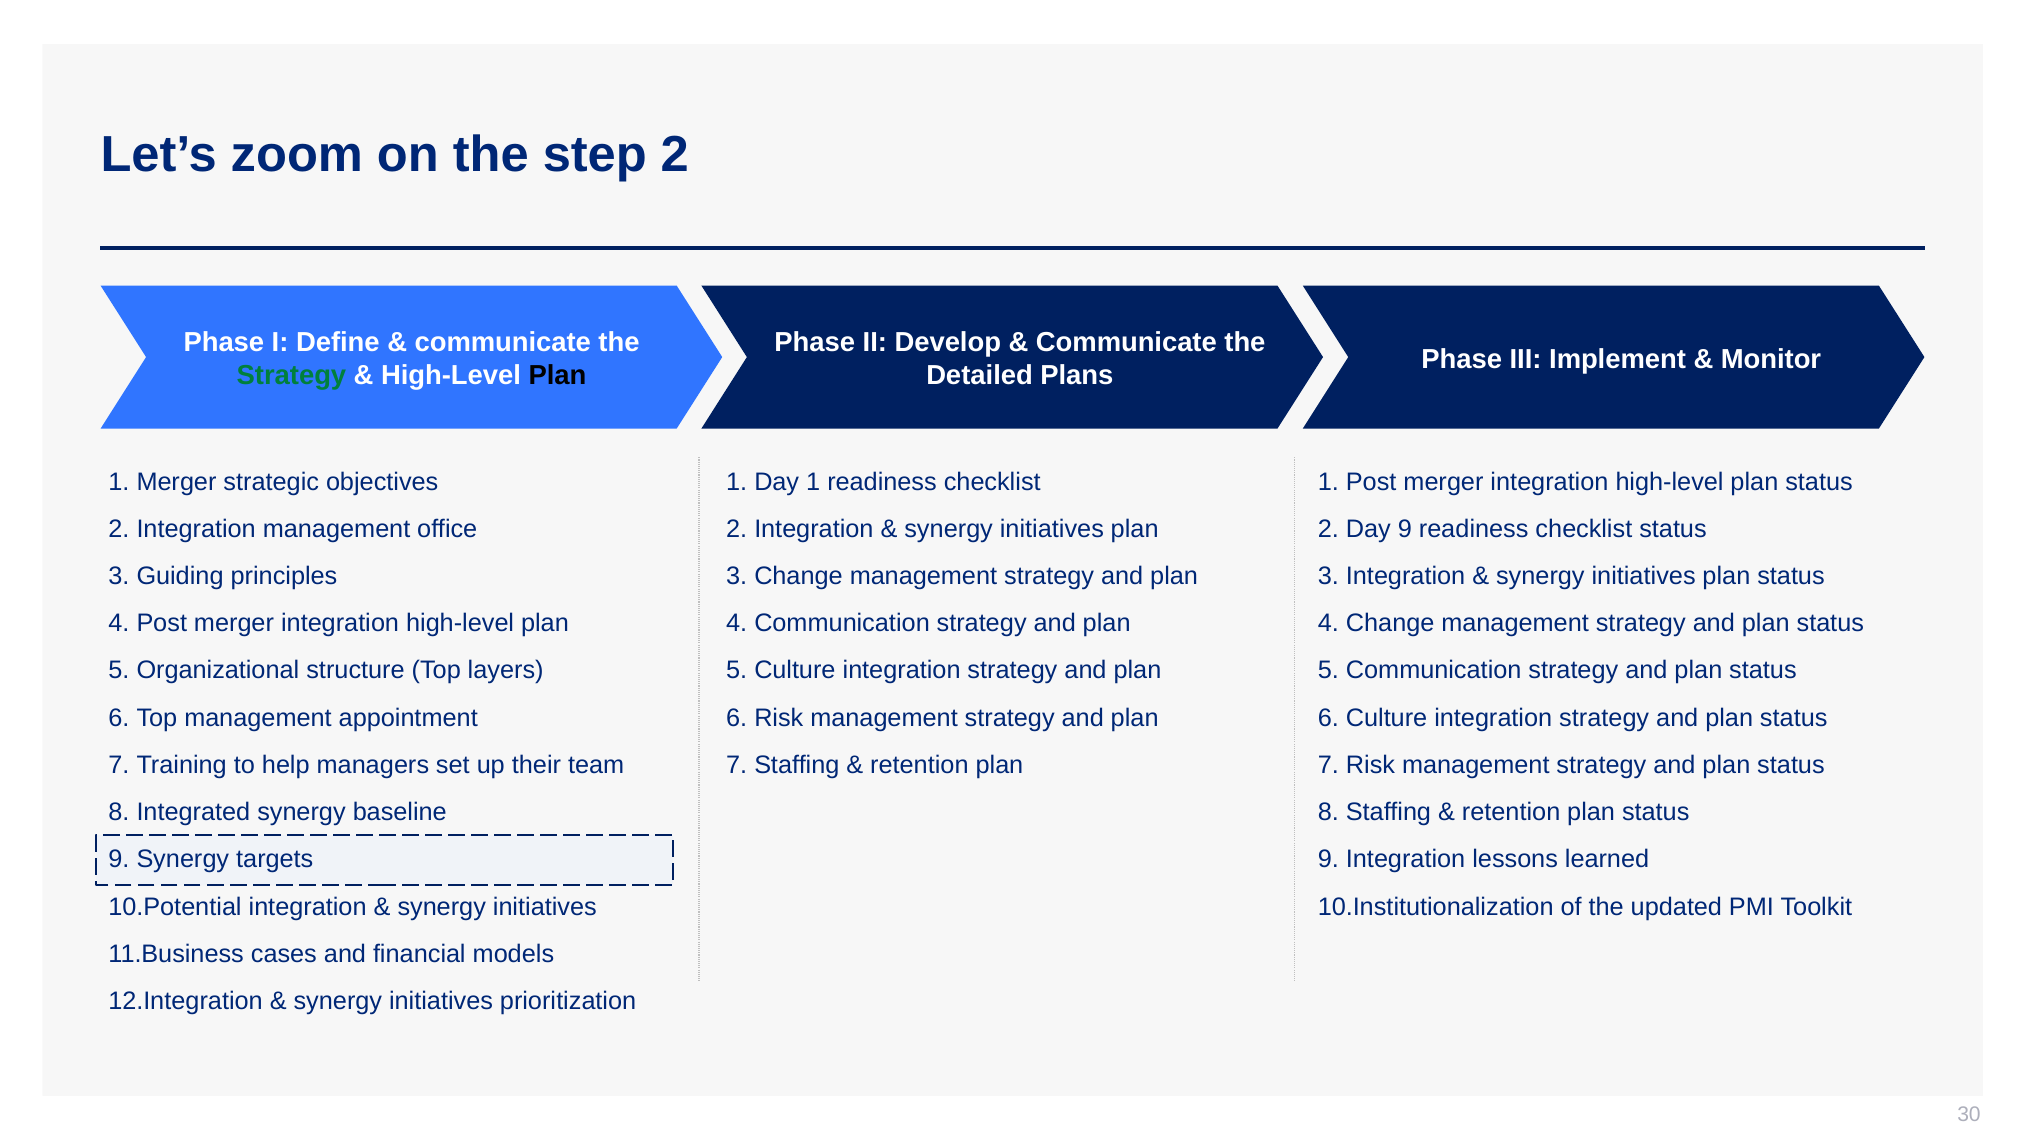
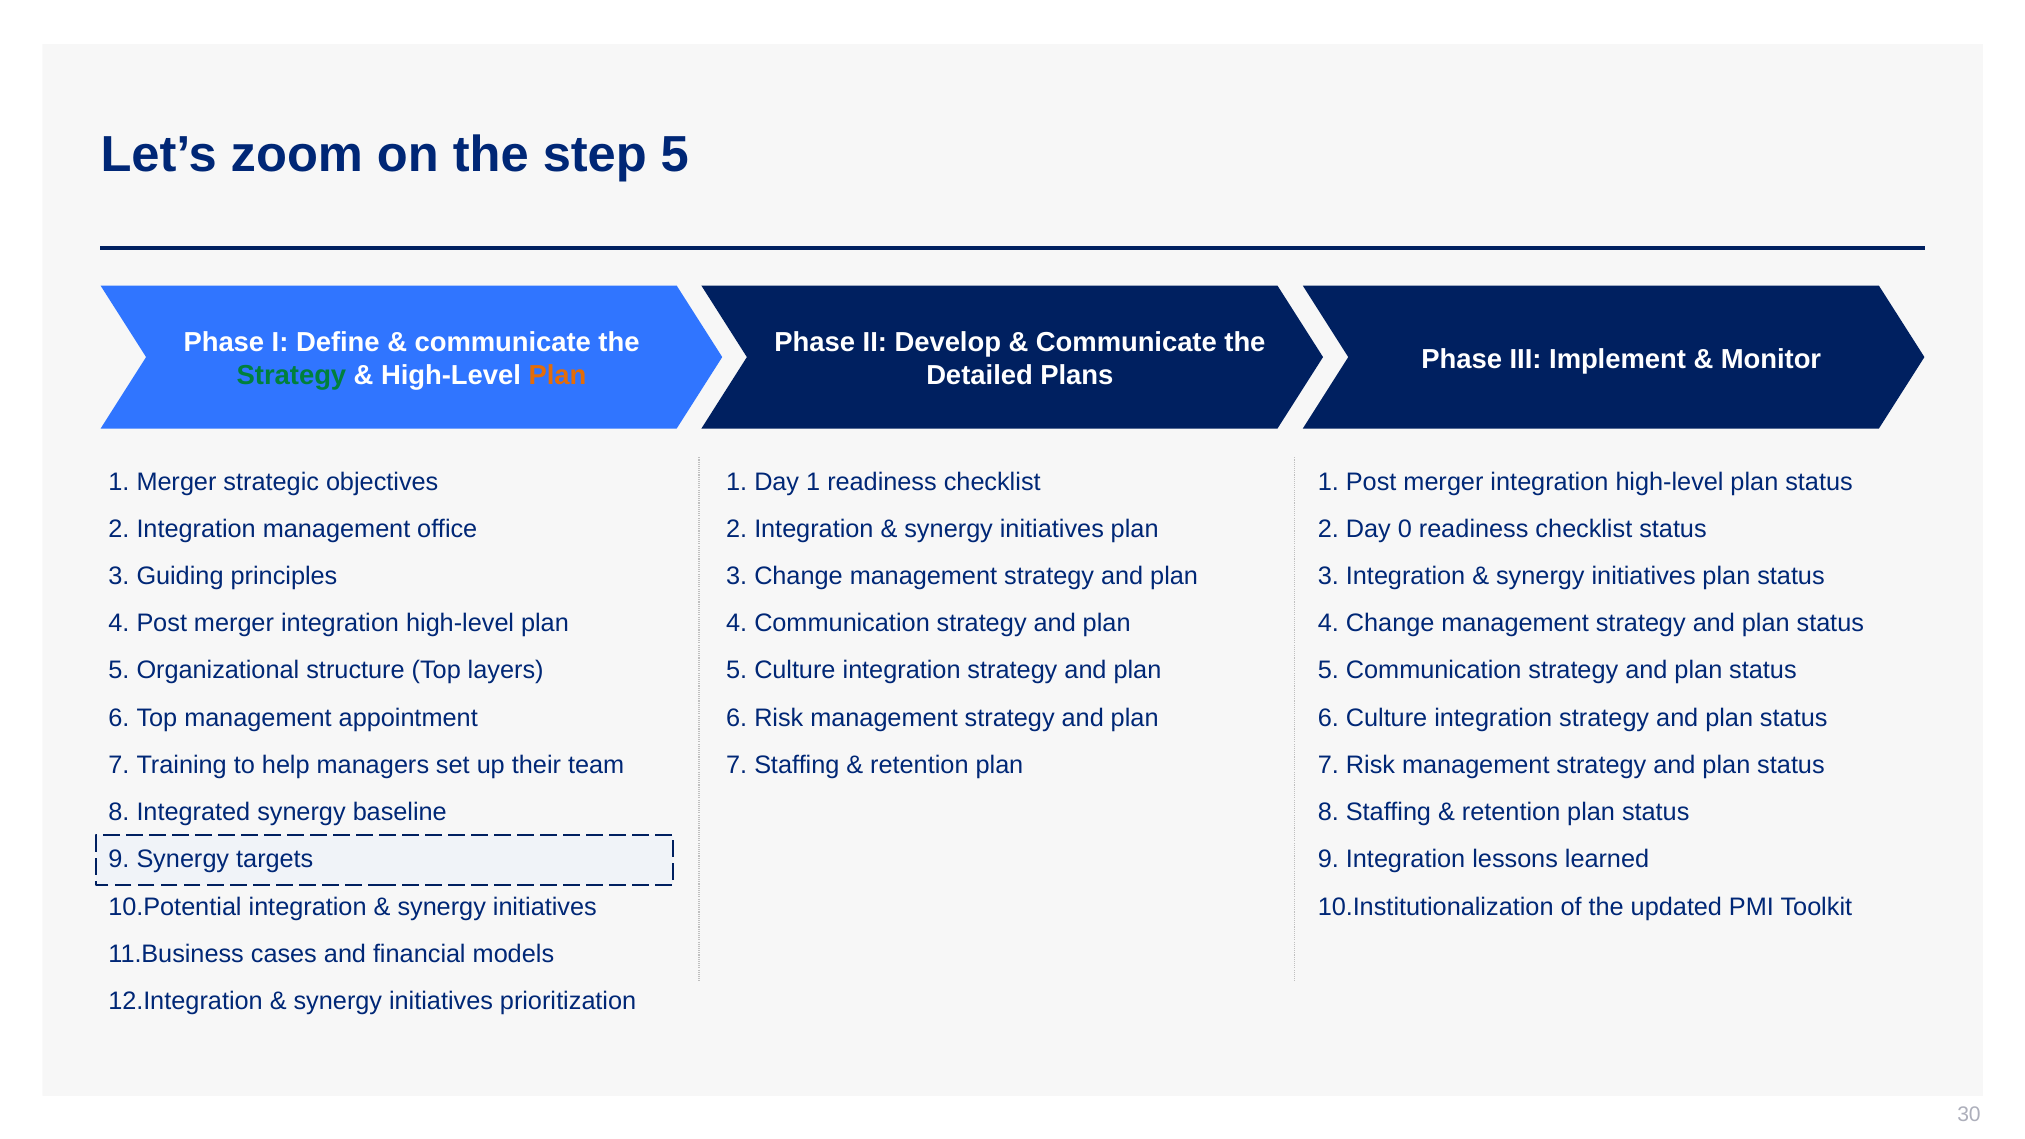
step 2: 2 -> 5
Plan at (557, 375) colour: black -> orange
Day 9: 9 -> 0
